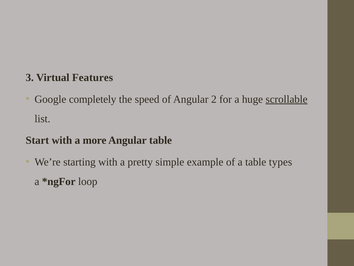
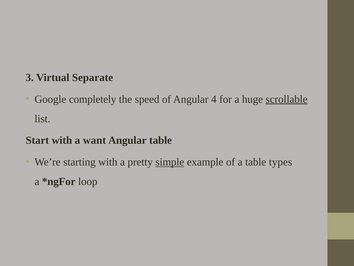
Features: Features -> Separate
2: 2 -> 4
more: more -> want
simple underline: none -> present
